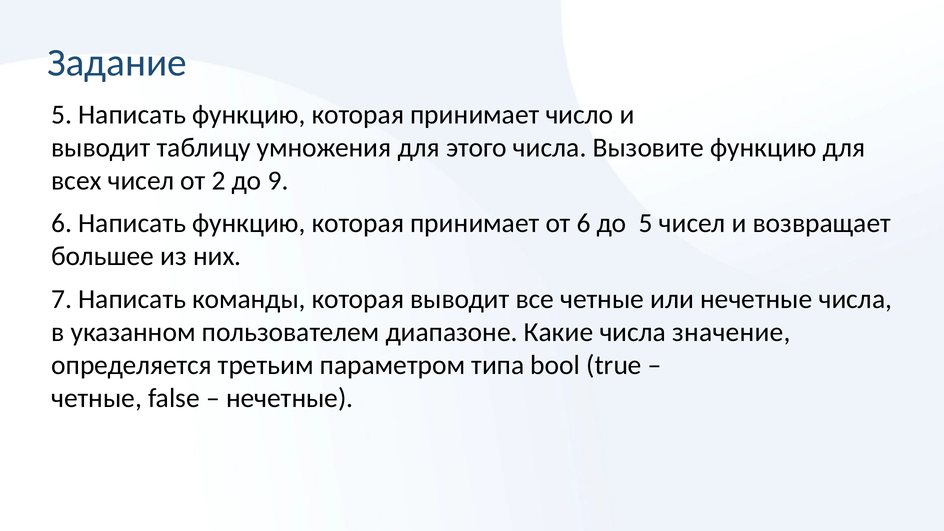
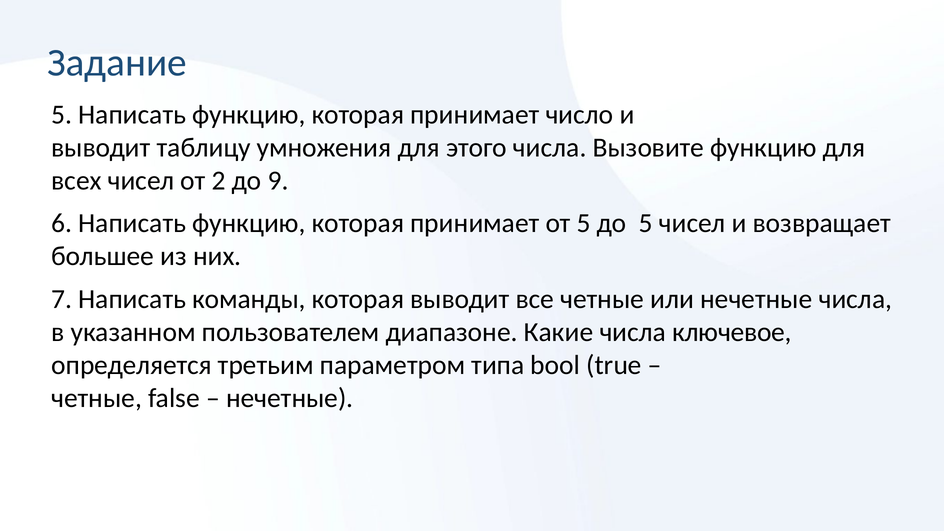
от 6: 6 -> 5
значение: значение -> ключевое
